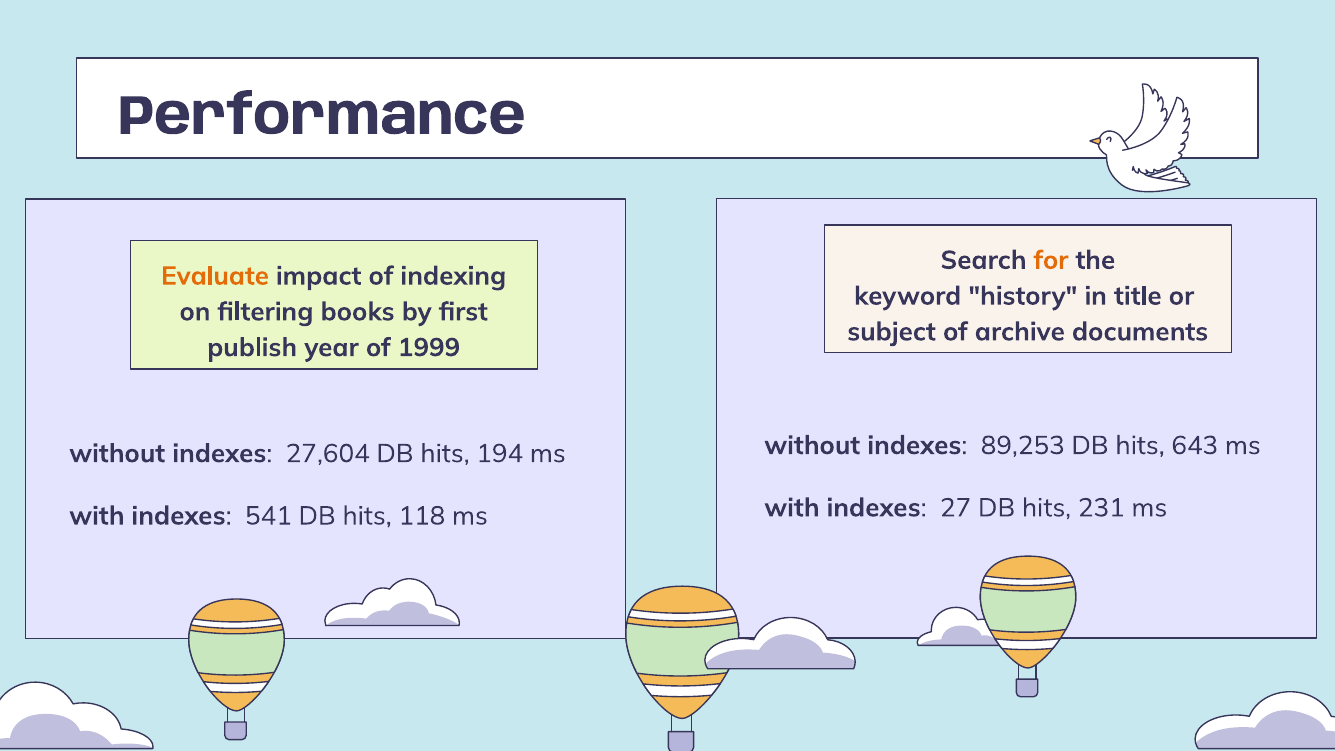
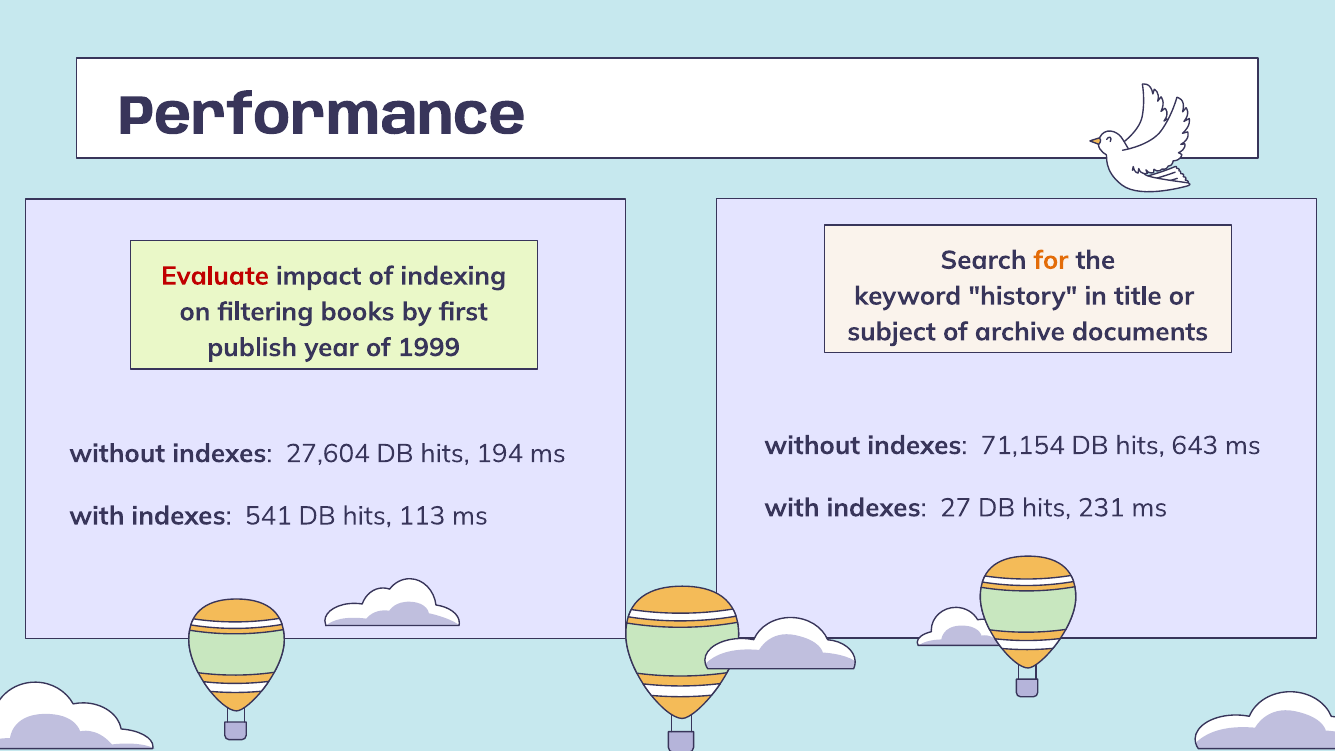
Evaluate colour: orange -> red
89,253: 89,253 -> 71,154
118: 118 -> 113
